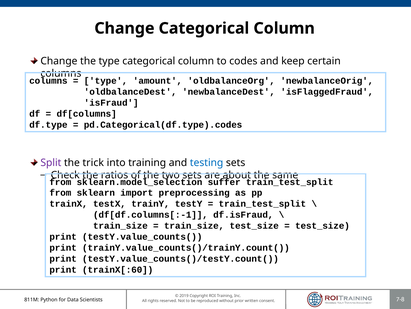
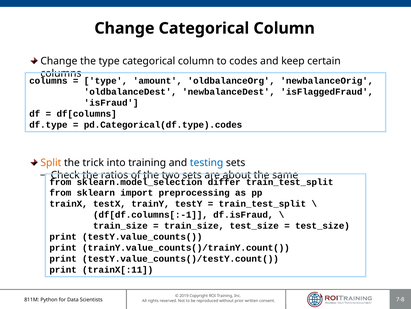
Split colour: purple -> orange
suffer: suffer -> differ
trainX[:60: trainX[:60 -> trainX[:11
